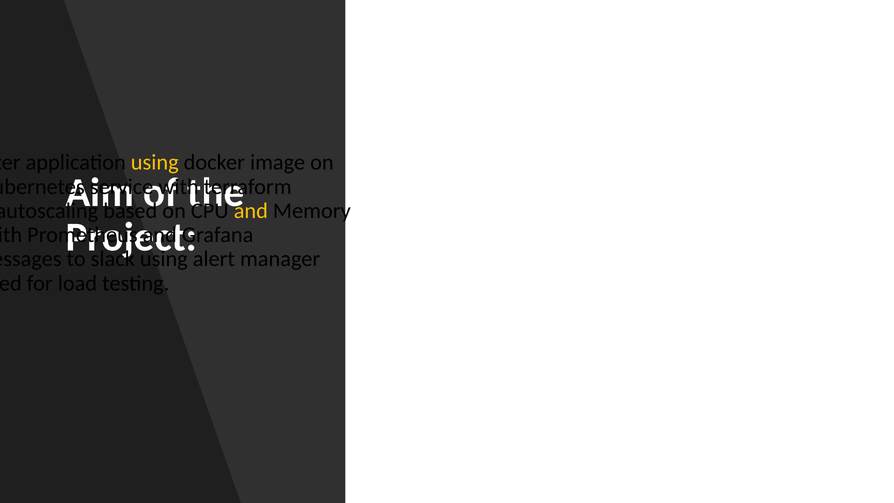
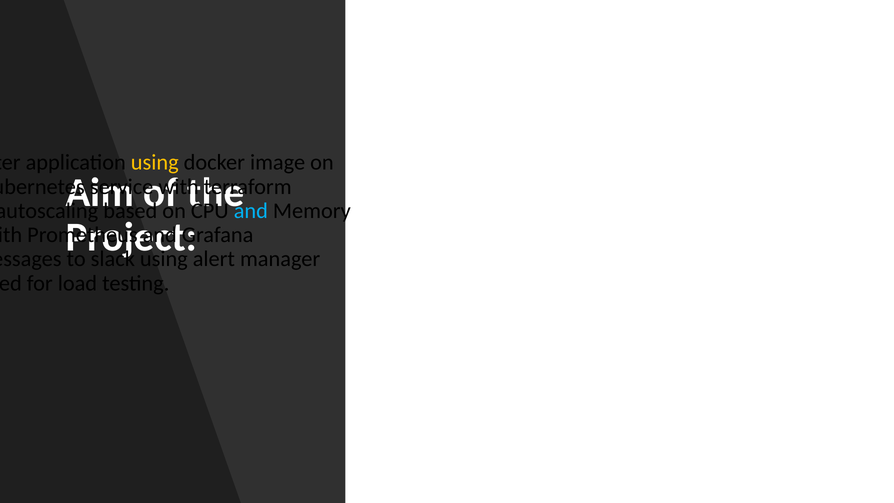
and at (251, 211) colour: yellow -> light blue
